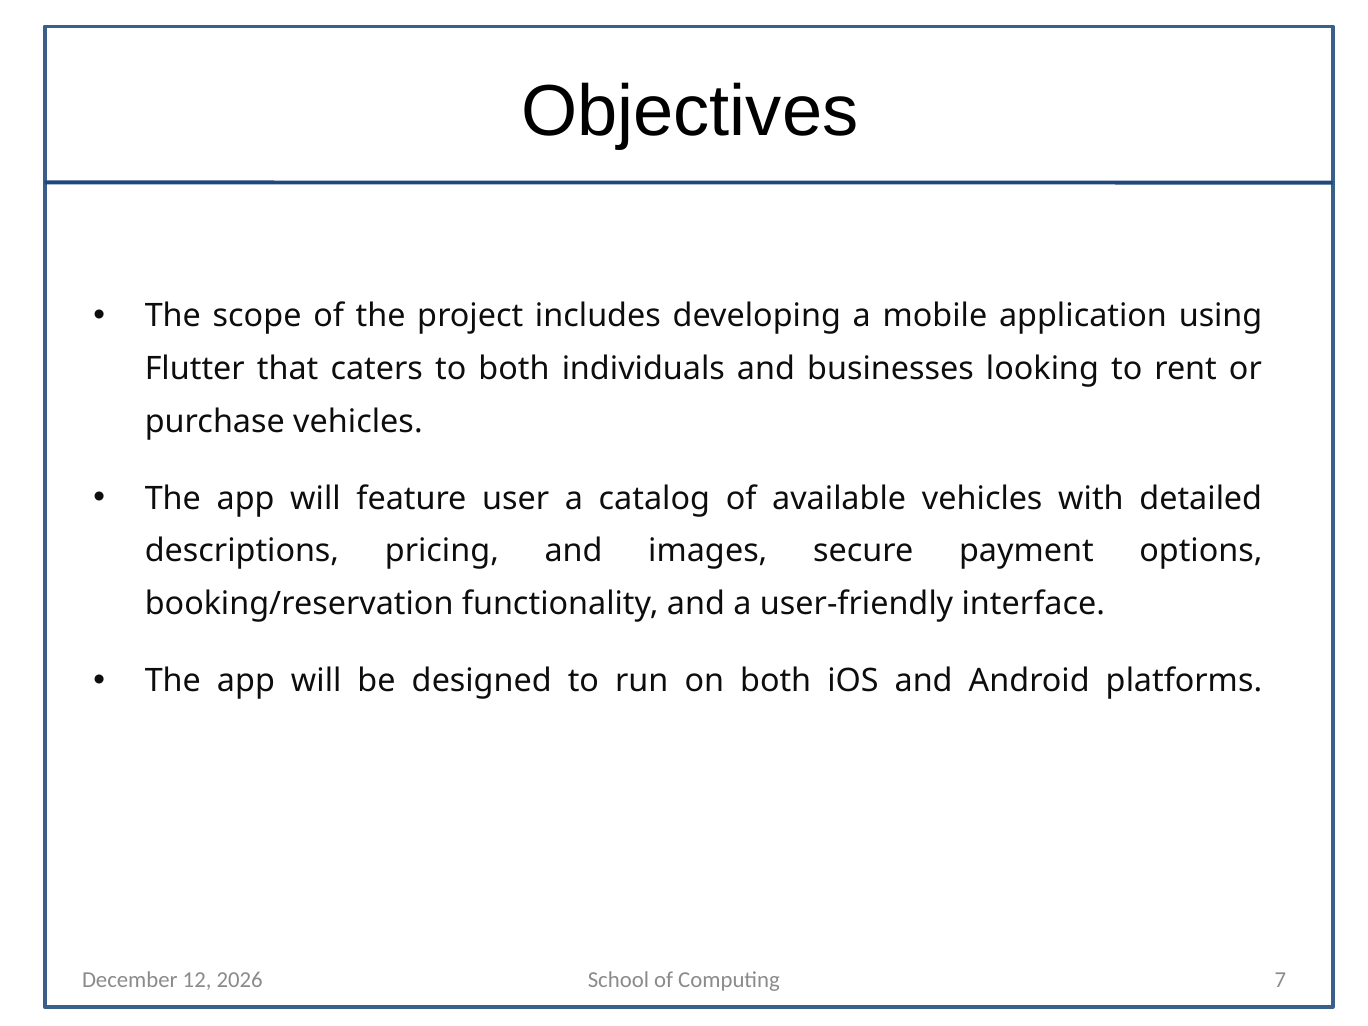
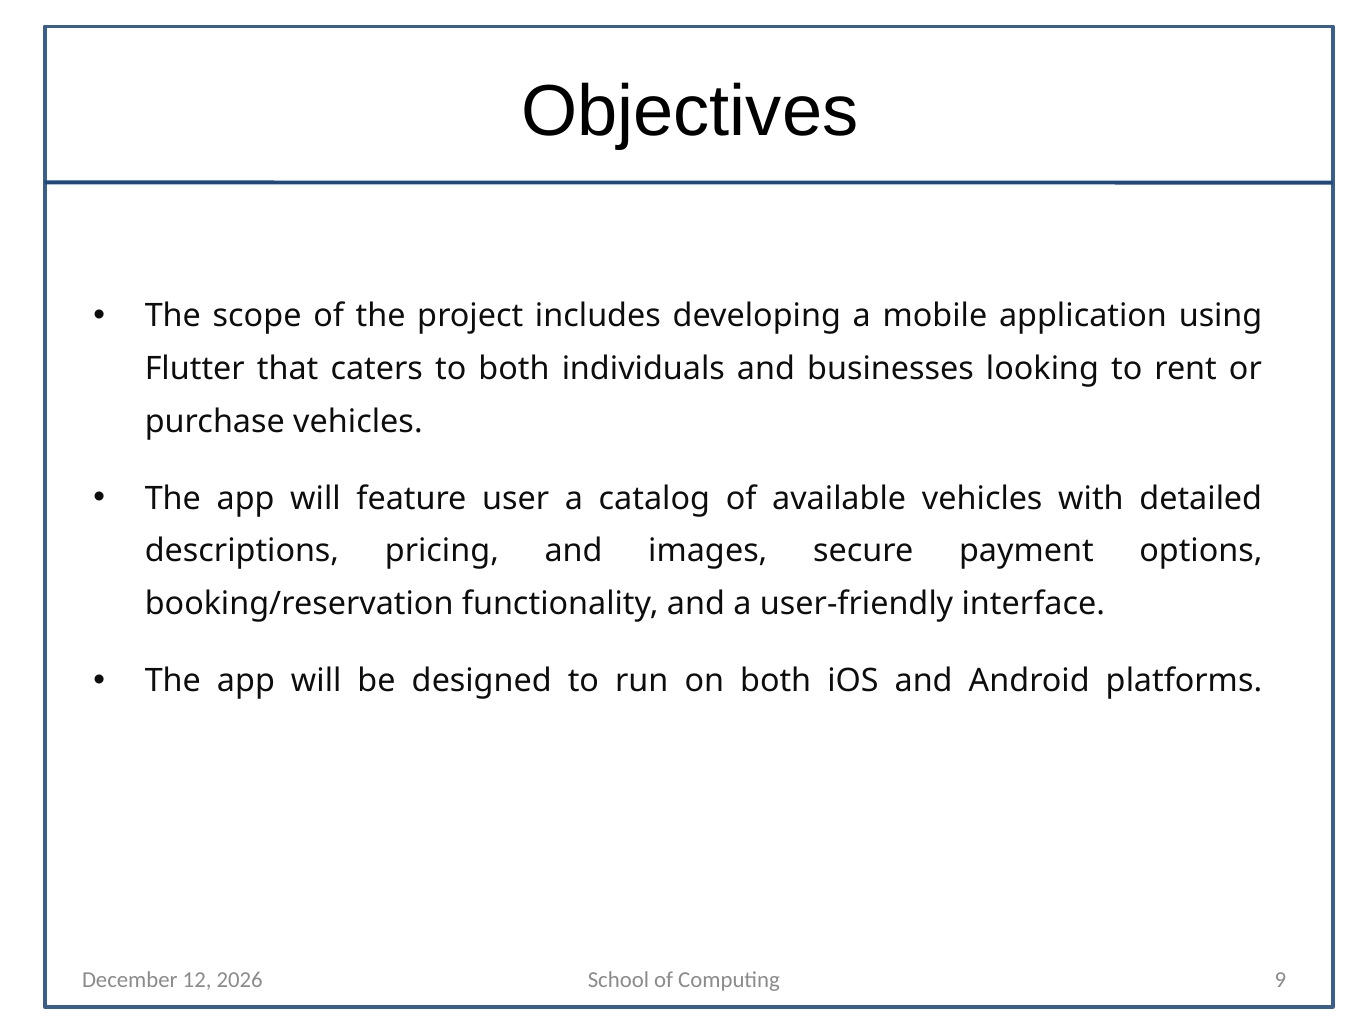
7: 7 -> 9
